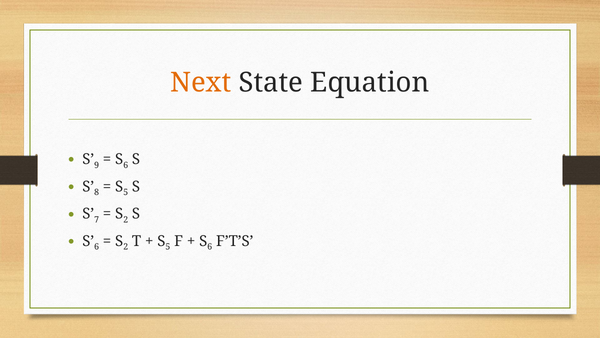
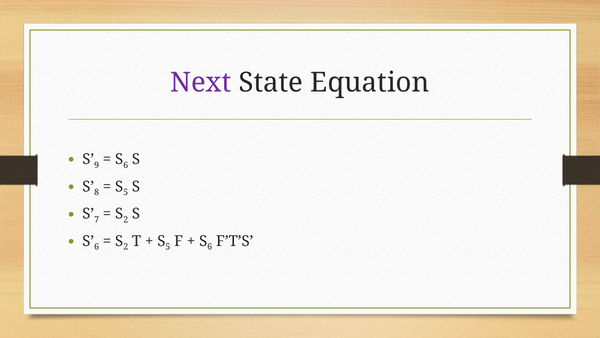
Next colour: orange -> purple
